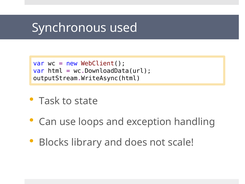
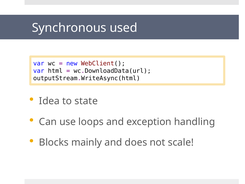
Task: Task -> Idea
library: library -> mainly
